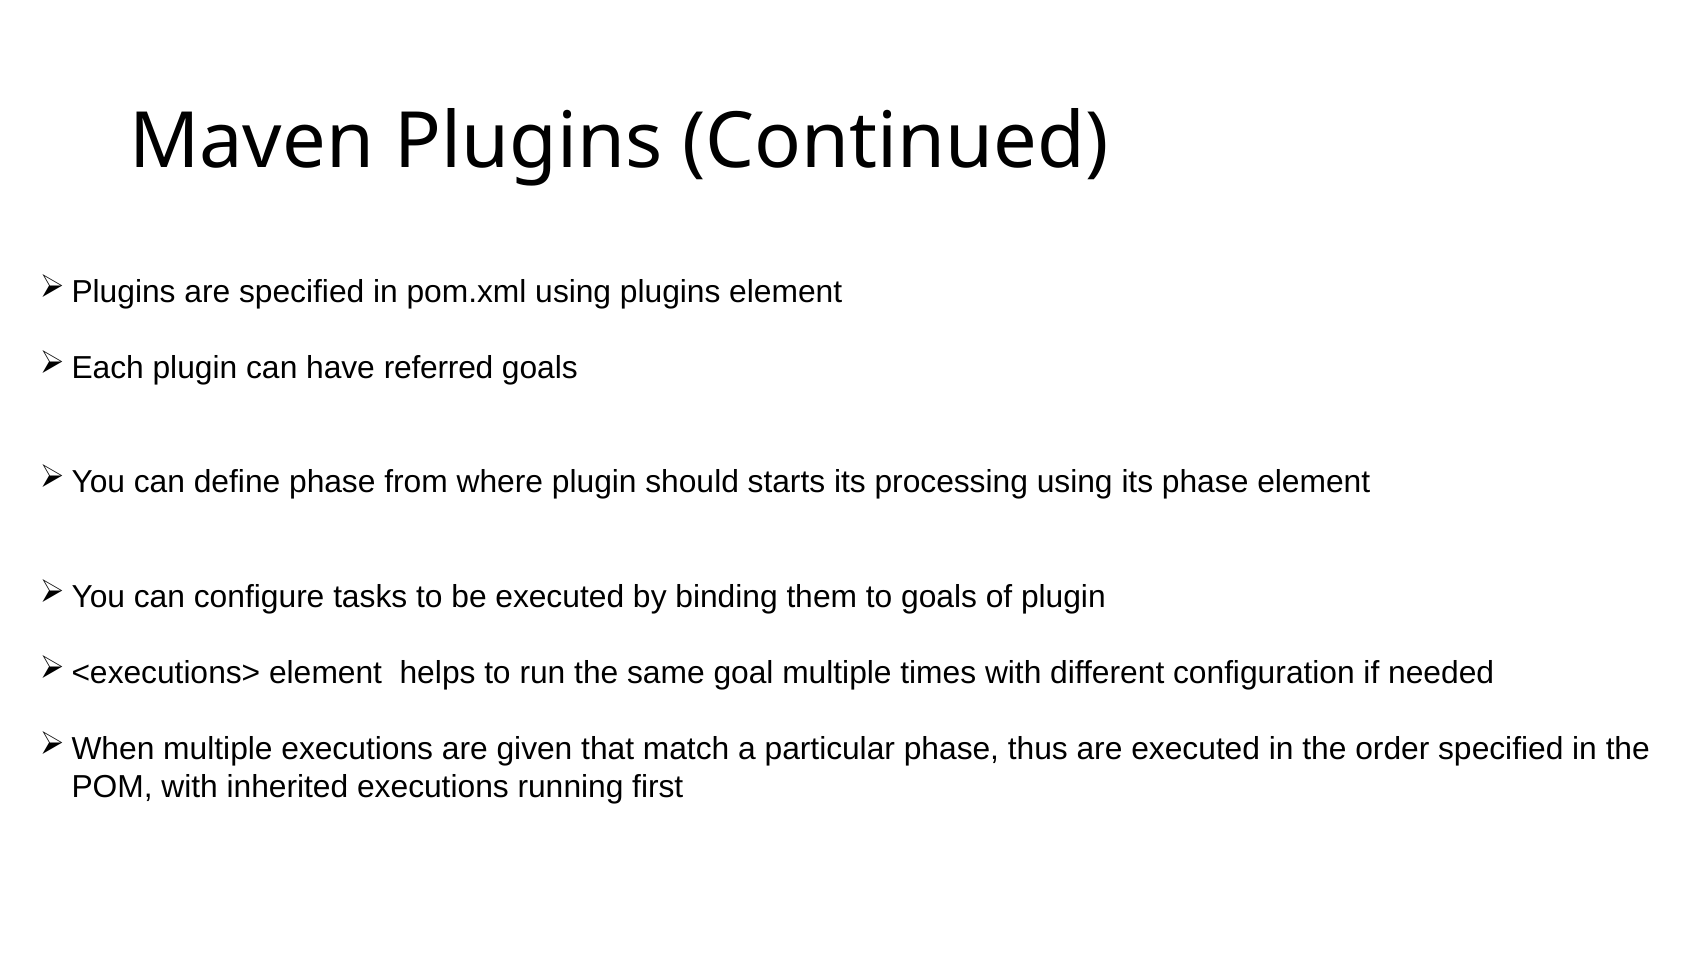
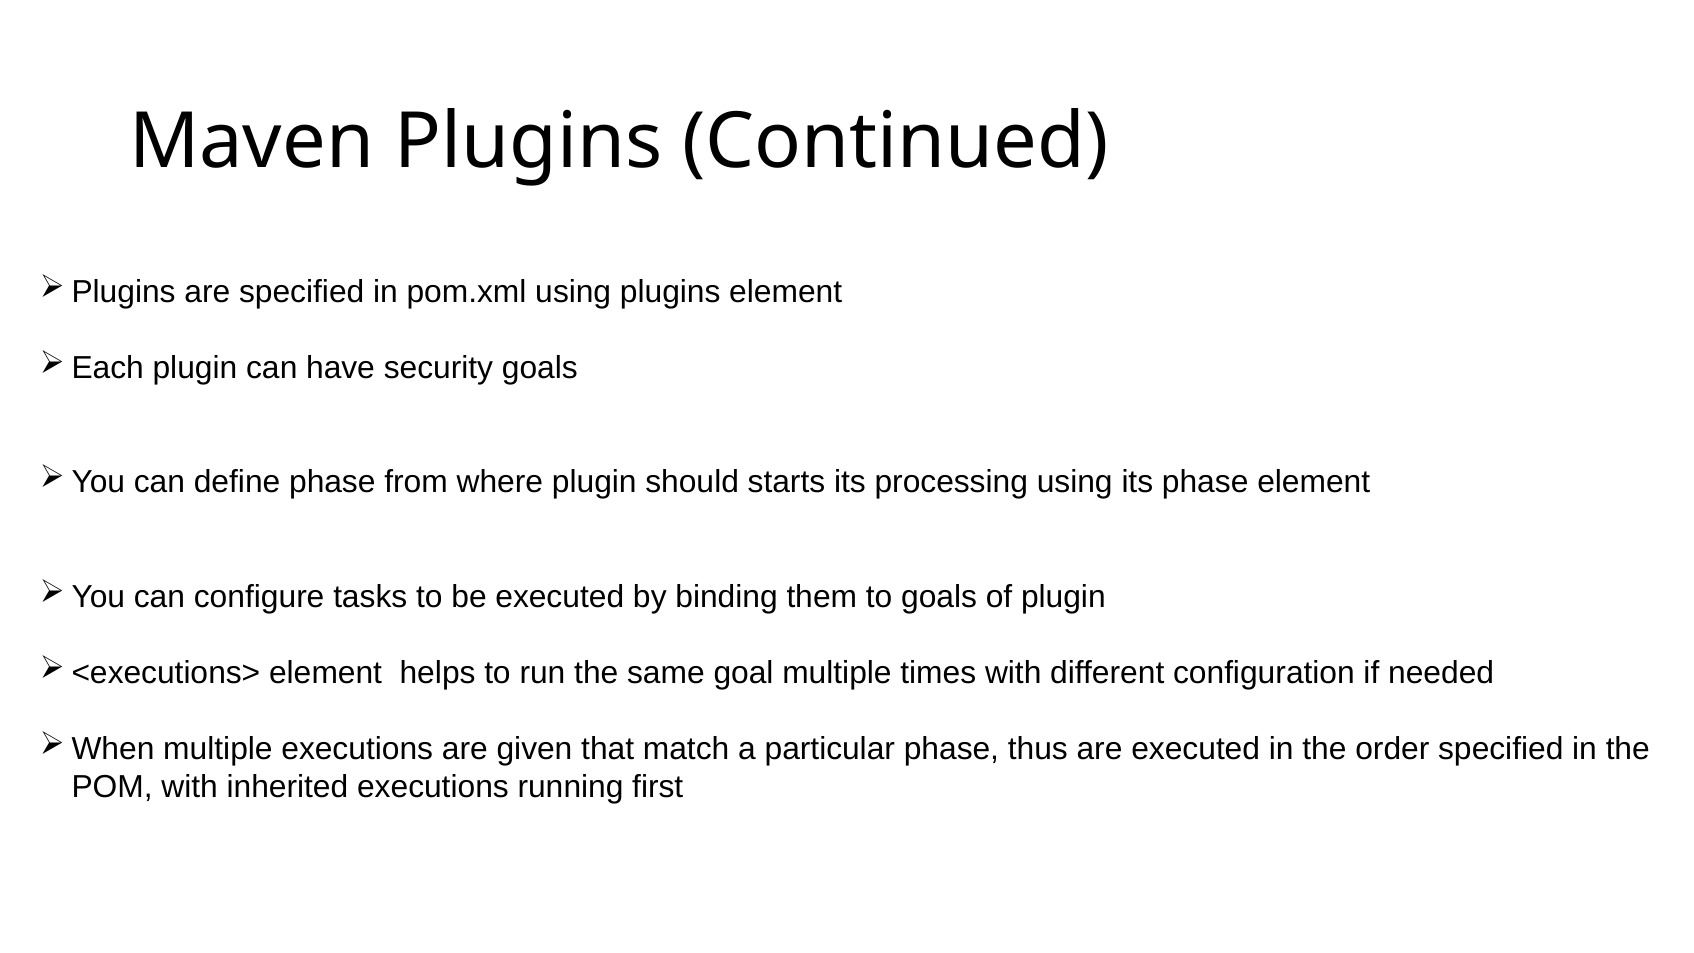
referred: referred -> security
